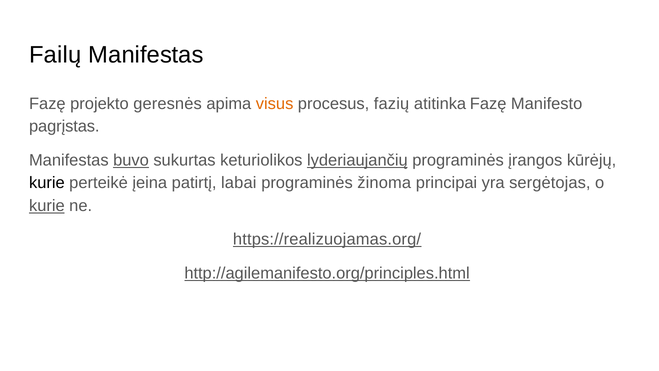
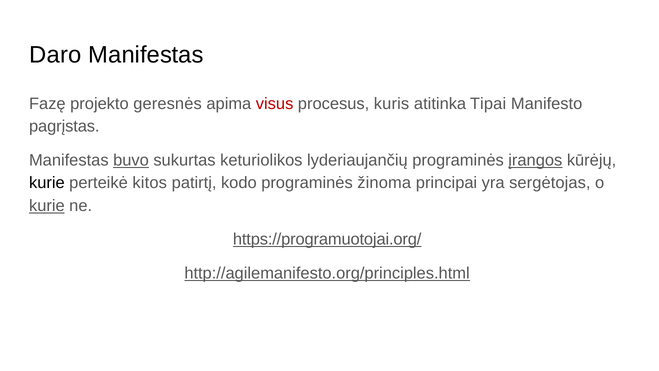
Failų: Failų -> Daro
visus colour: orange -> red
fazių: fazių -> kuris
atitinka Fazę: Fazę -> Tipai
lyderiaujančių underline: present -> none
įrangos underline: none -> present
įeina: įeina -> kitos
labai: labai -> kodo
https://realizuojamas.org/: https://realizuojamas.org/ -> https://programuotojai.org/
